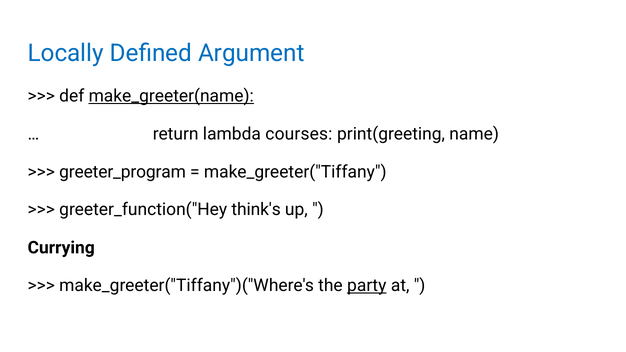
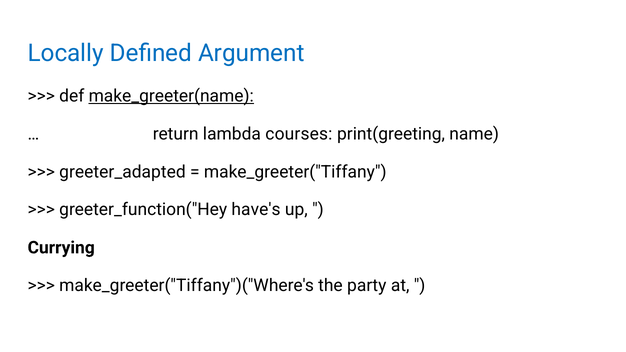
greeter_program: greeter_program -> greeter_adapted
think's: think's -> have's
party underline: present -> none
